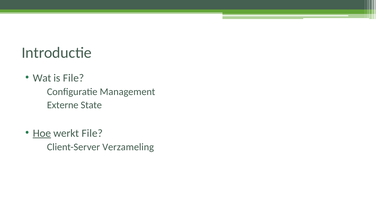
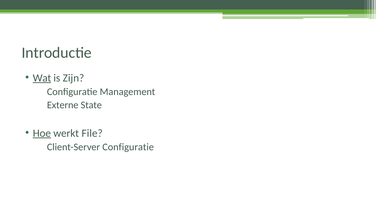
Wat underline: none -> present
is File: File -> Zijn
Client-Server Verzameling: Verzameling -> Configuratie
